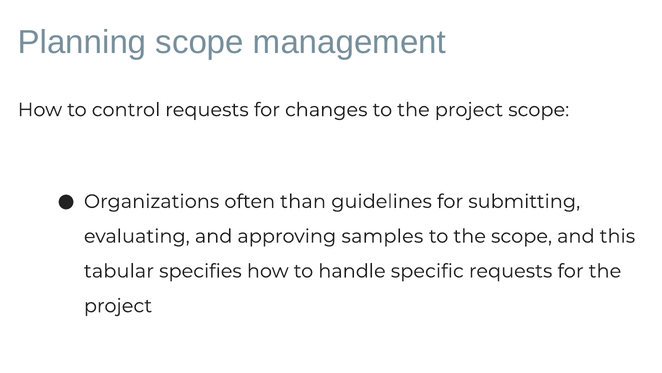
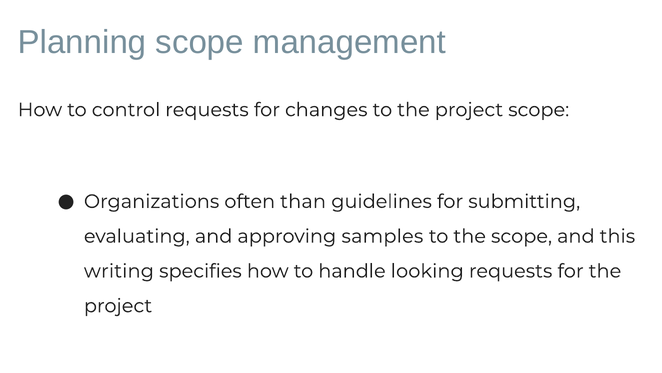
tabular: tabular -> writing
specific: specific -> looking
